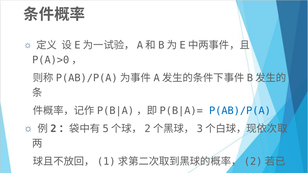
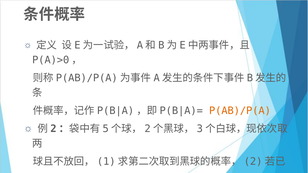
P(AB)/P(A colour: blue -> orange
